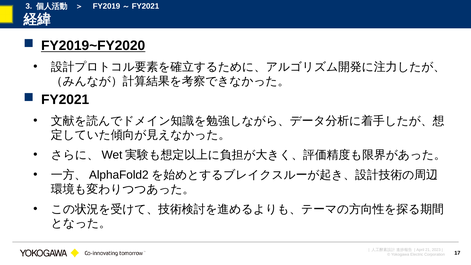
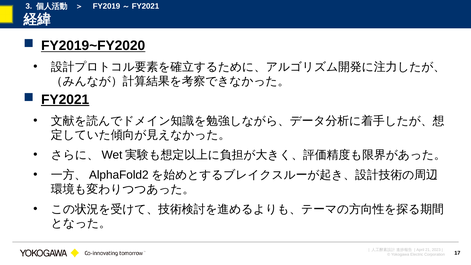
FY2021 underline: none -> present
